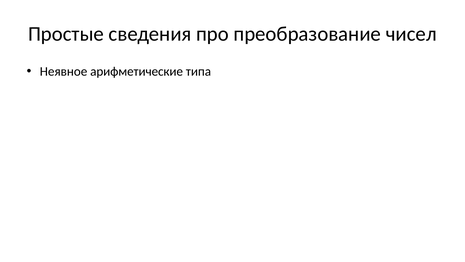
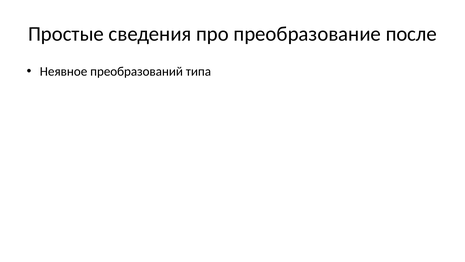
чисел: чисел -> после
арифметические: арифметические -> преобразований
